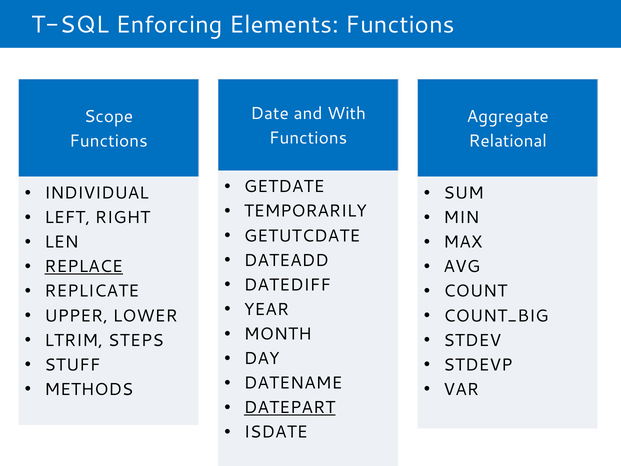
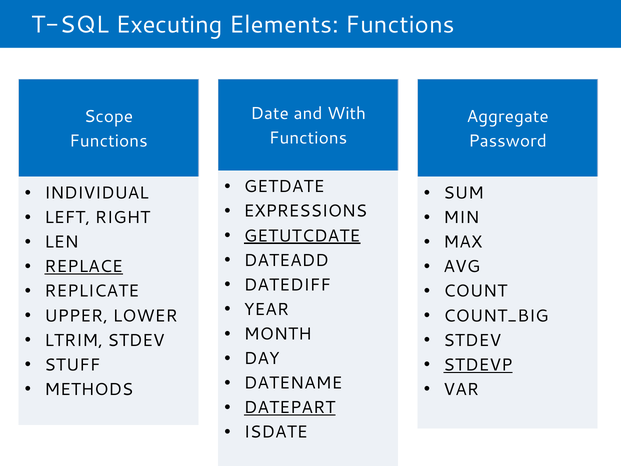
Enforcing: Enforcing -> Executing
Relational: Relational -> Password
TEMPORARILY: TEMPORARILY -> EXPRESSIONS
GETUTCDATE underline: none -> present
LTRIM STEPS: STEPS -> STDEV
STDEVP underline: none -> present
